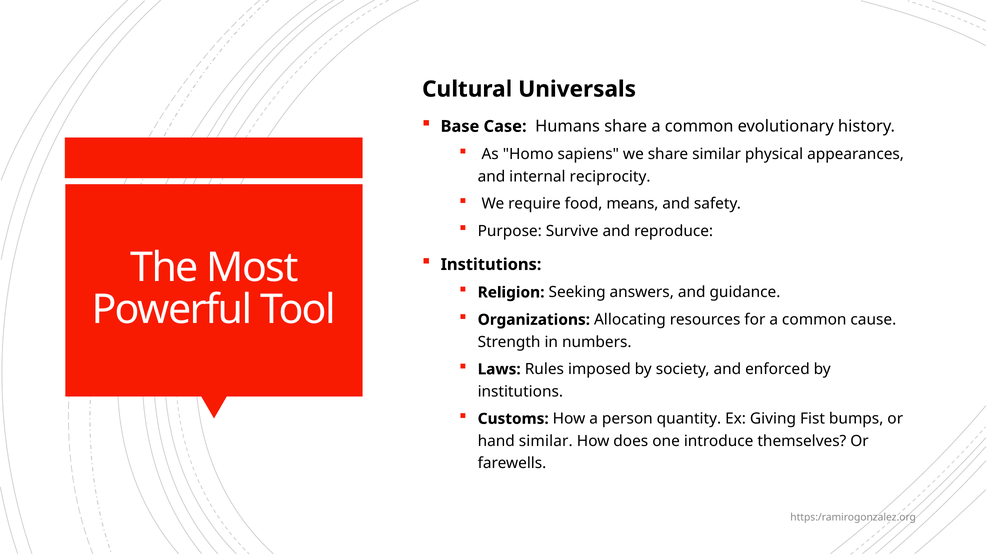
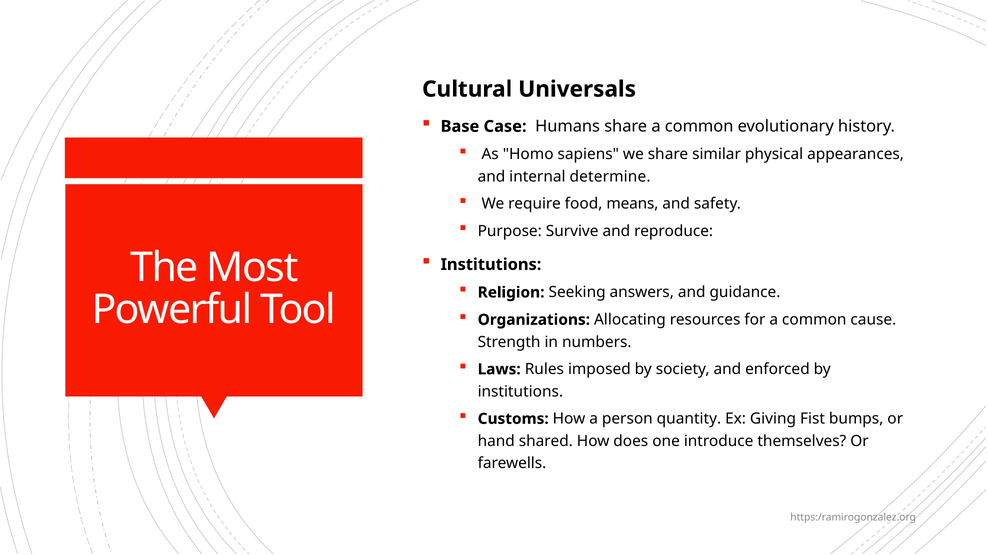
reciprocity: reciprocity -> determine
hand similar: similar -> shared
